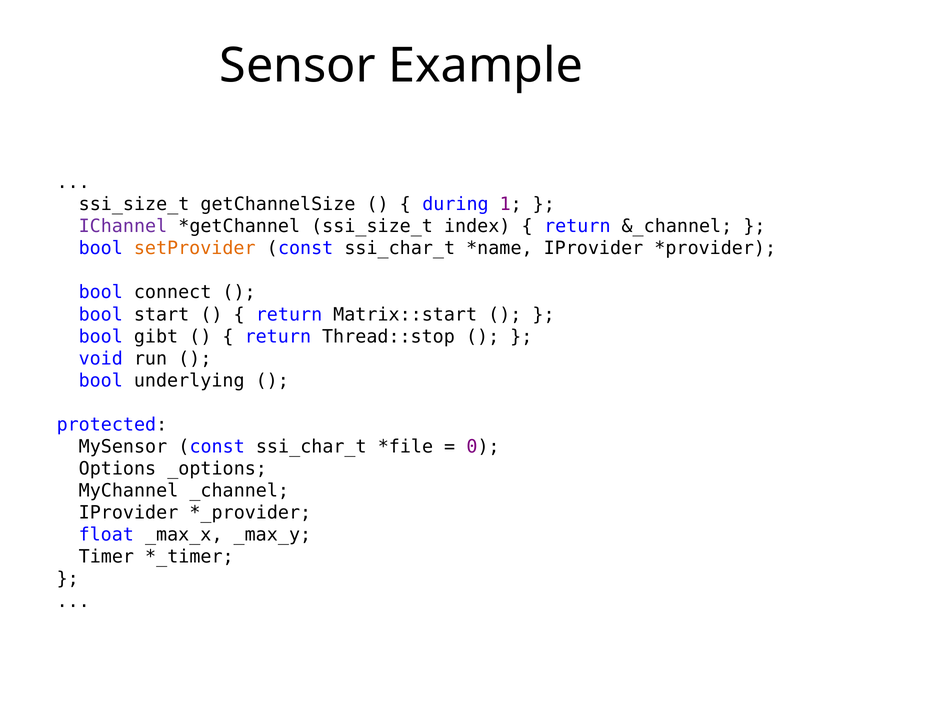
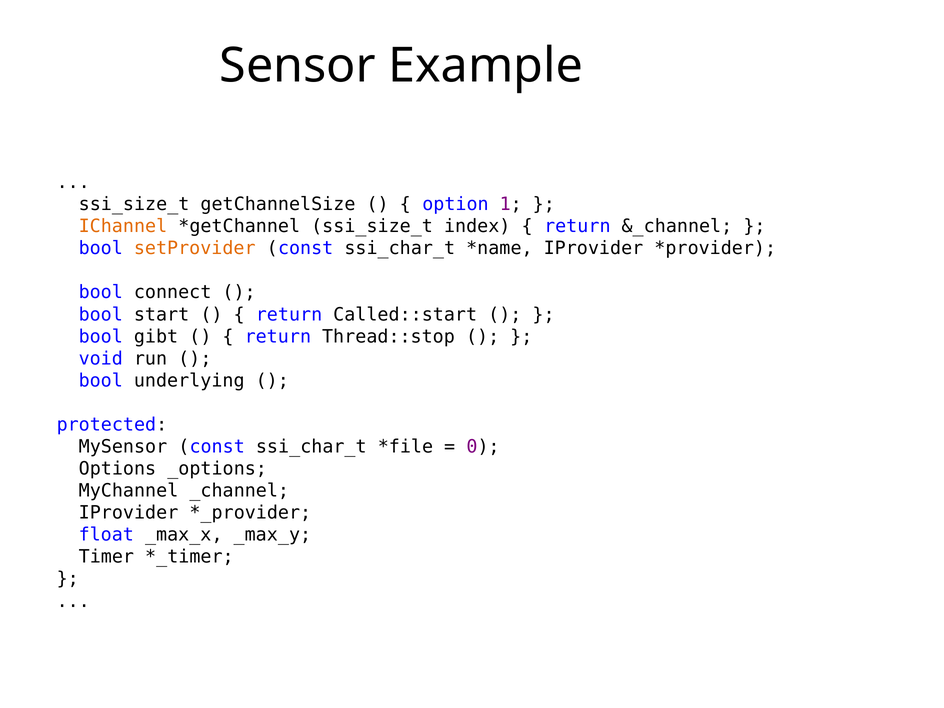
during: during -> option
IChannel colour: purple -> orange
Matrix::start: Matrix::start -> Called::start
